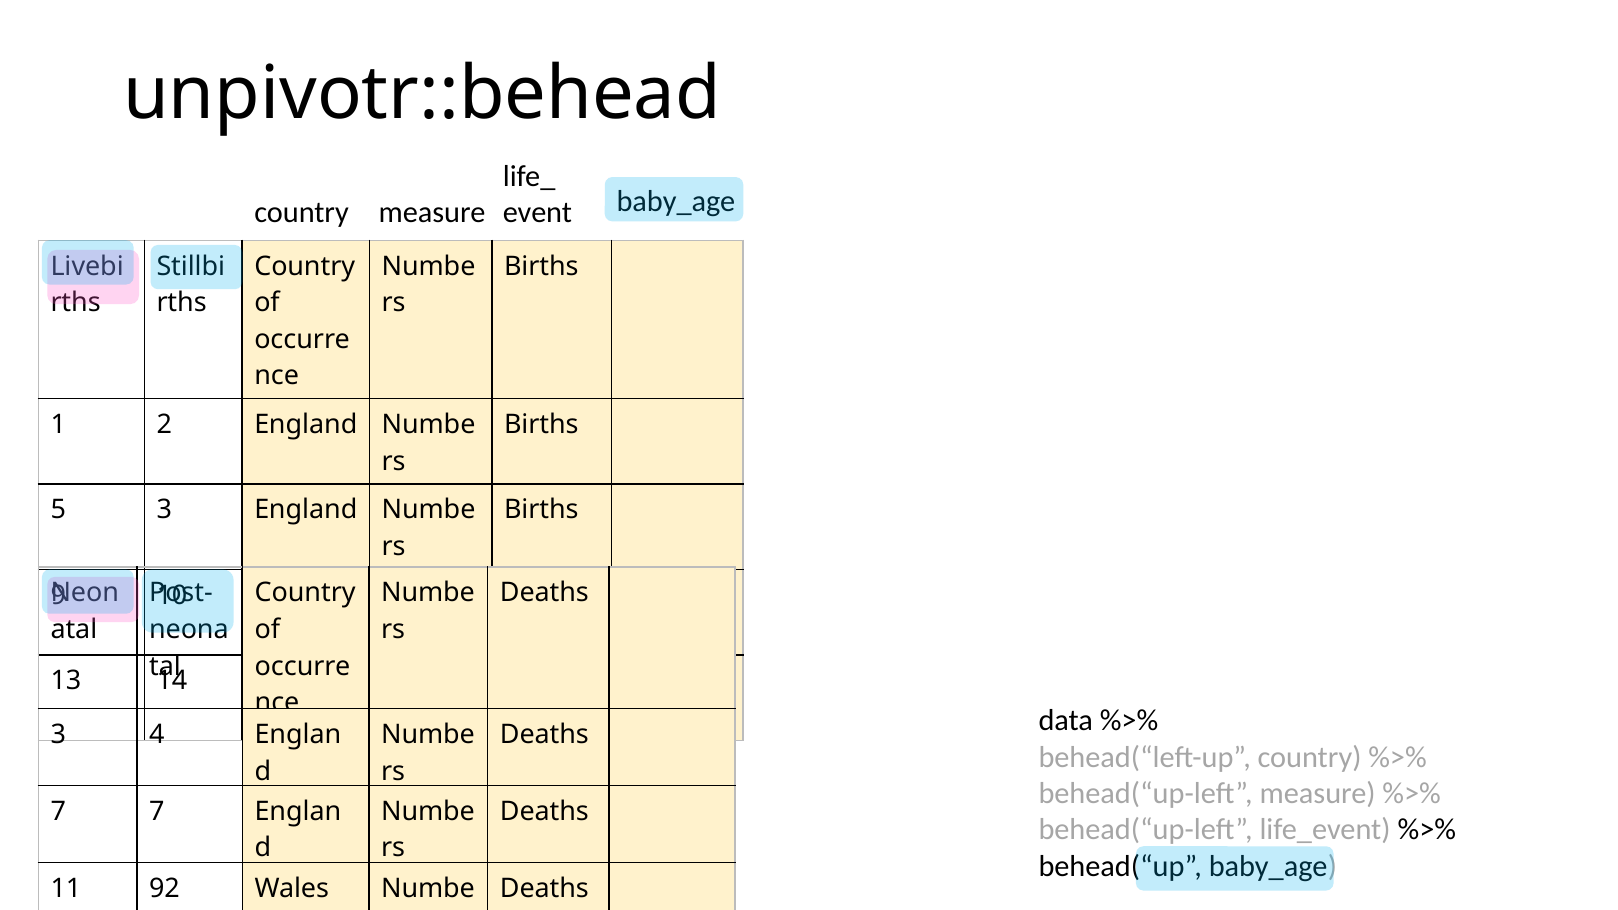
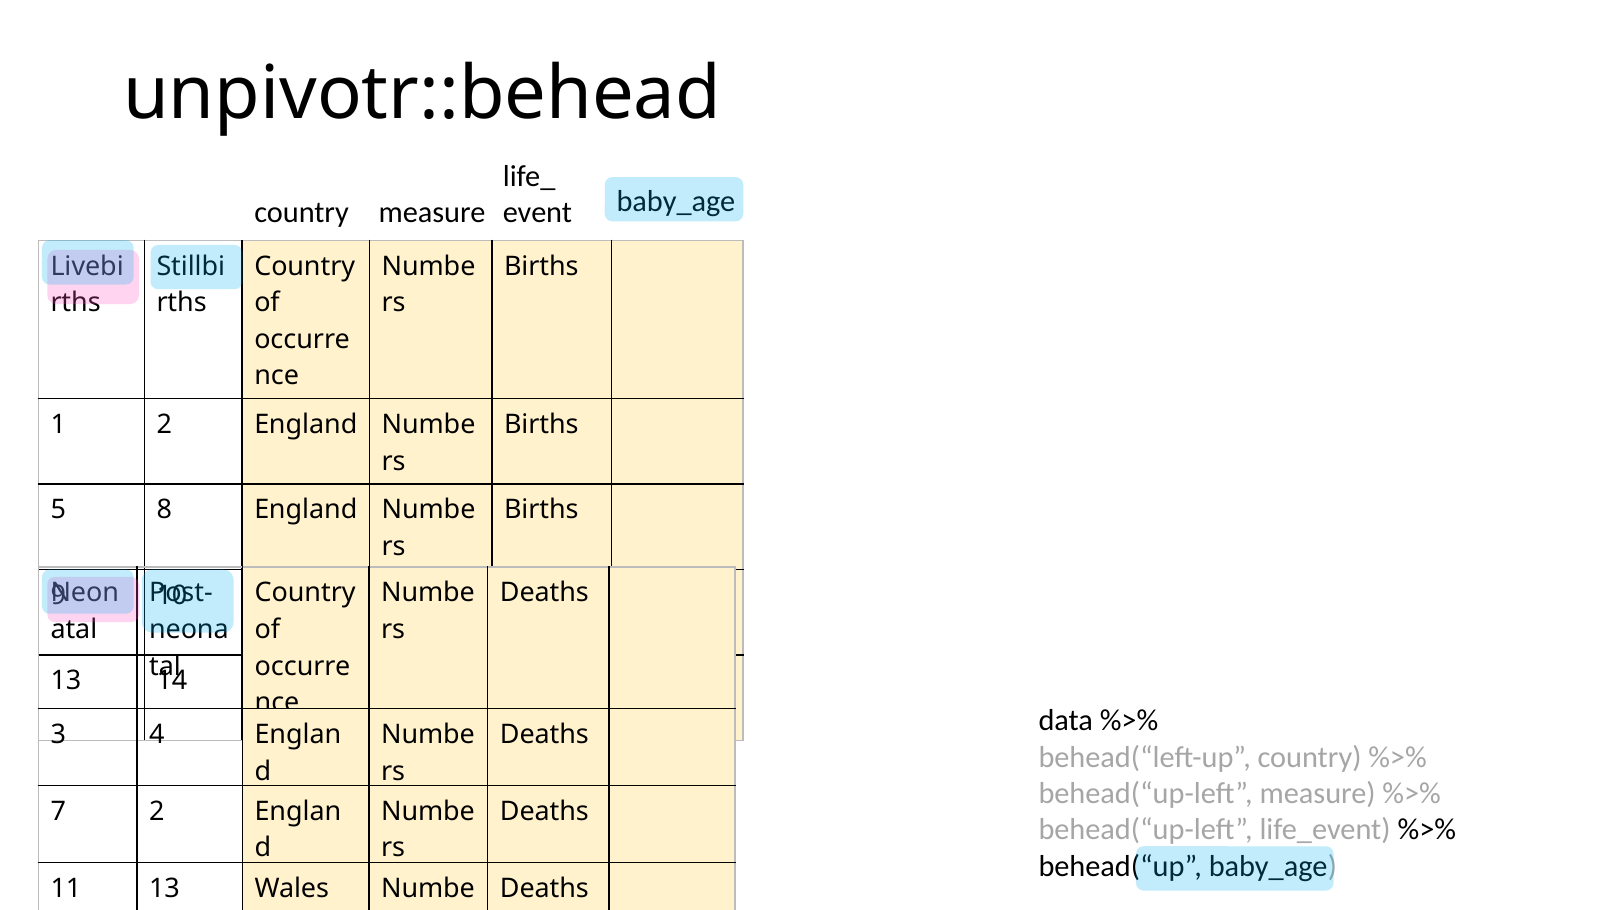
5 3: 3 -> 8
7 7: 7 -> 2
11 92: 92 -> 13
